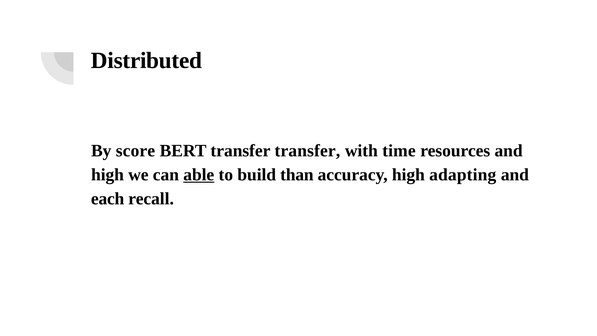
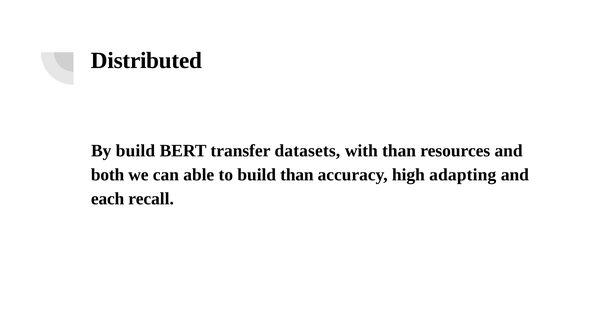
By score: score -> build
transfer transfer: transfer -> datasets
with time: time -> than
high at (108, 175): high -> both
able underline: present -> none
